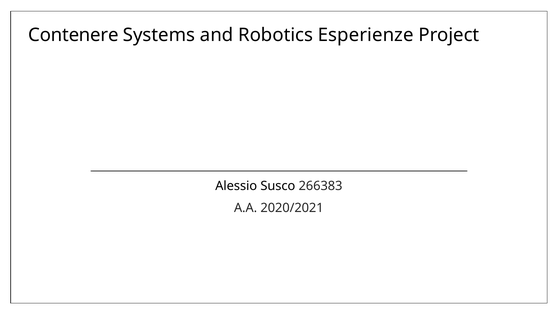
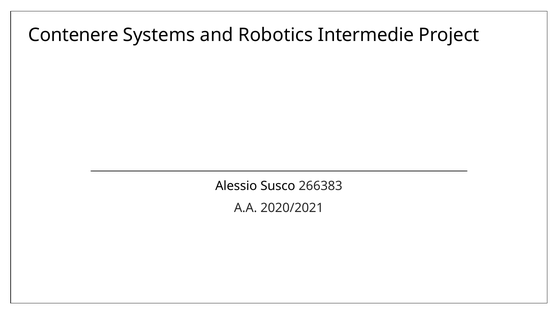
Esperienze: Esperienze -> Intermedie
